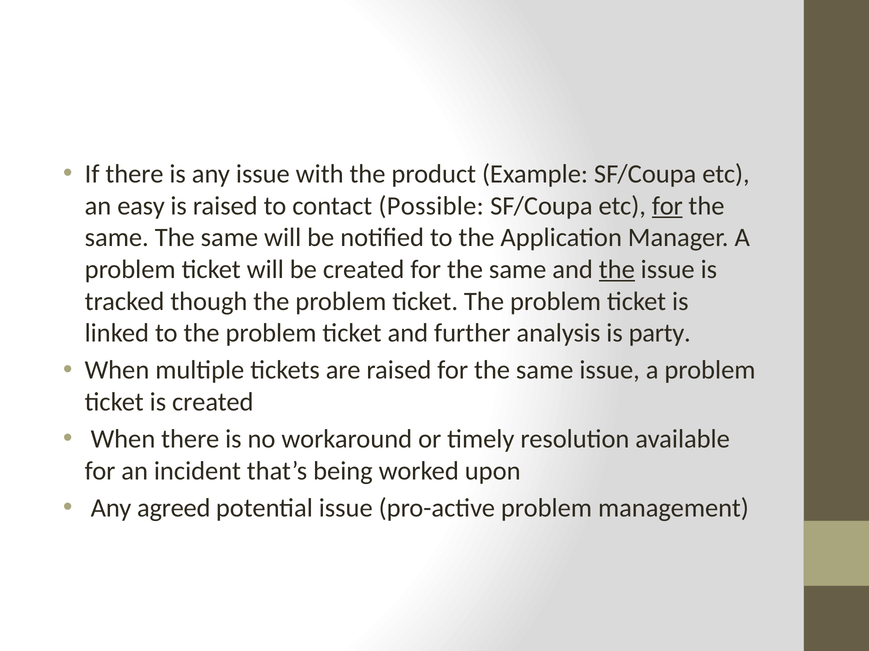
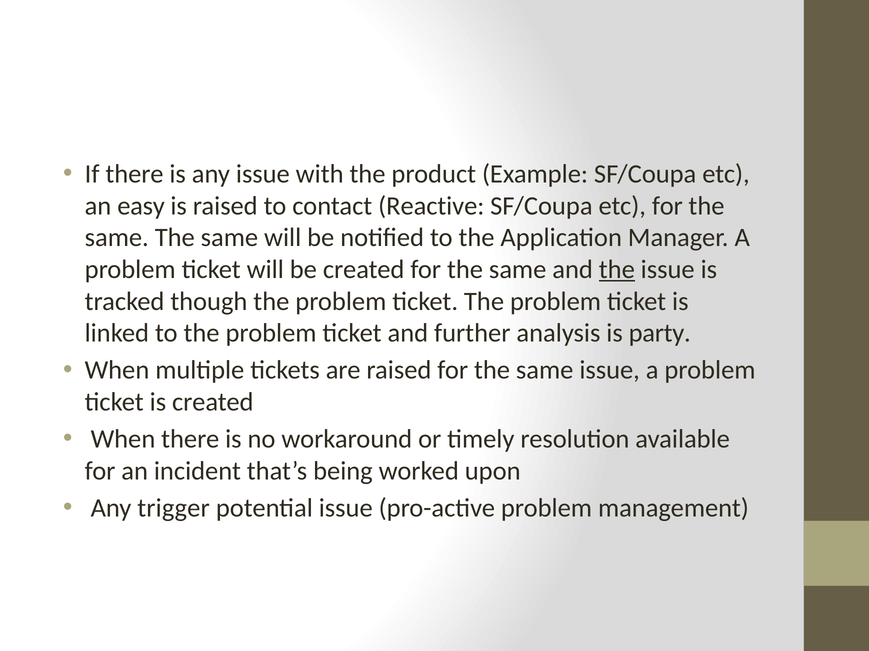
Possible: Possible -> Reactive
for at (667, 206) underline: present -> none
agreed: agreed -> trigger
